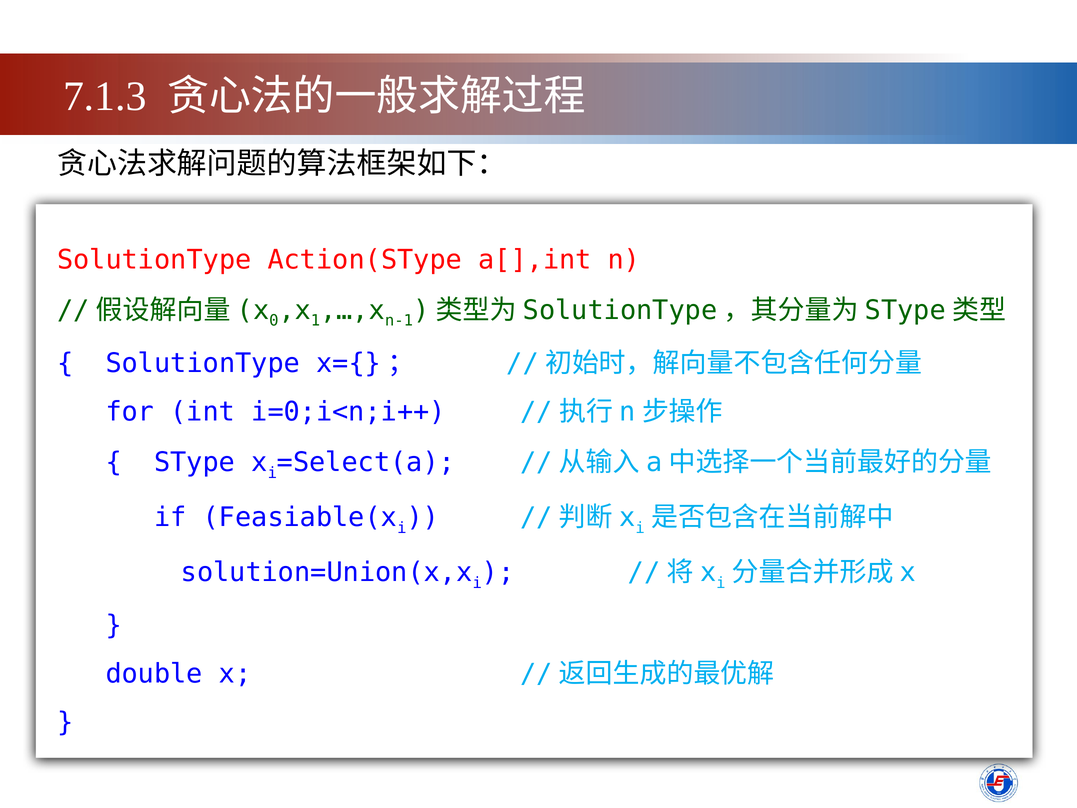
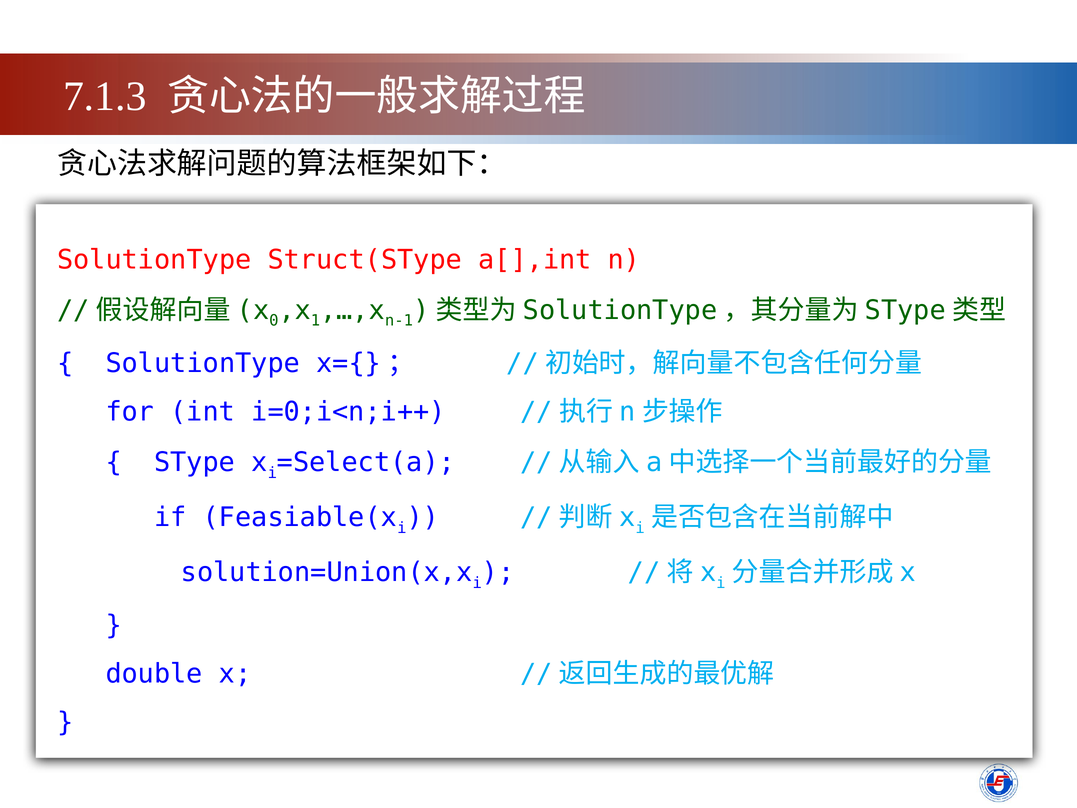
Action(SType: Action(SType -> Struct(SType
